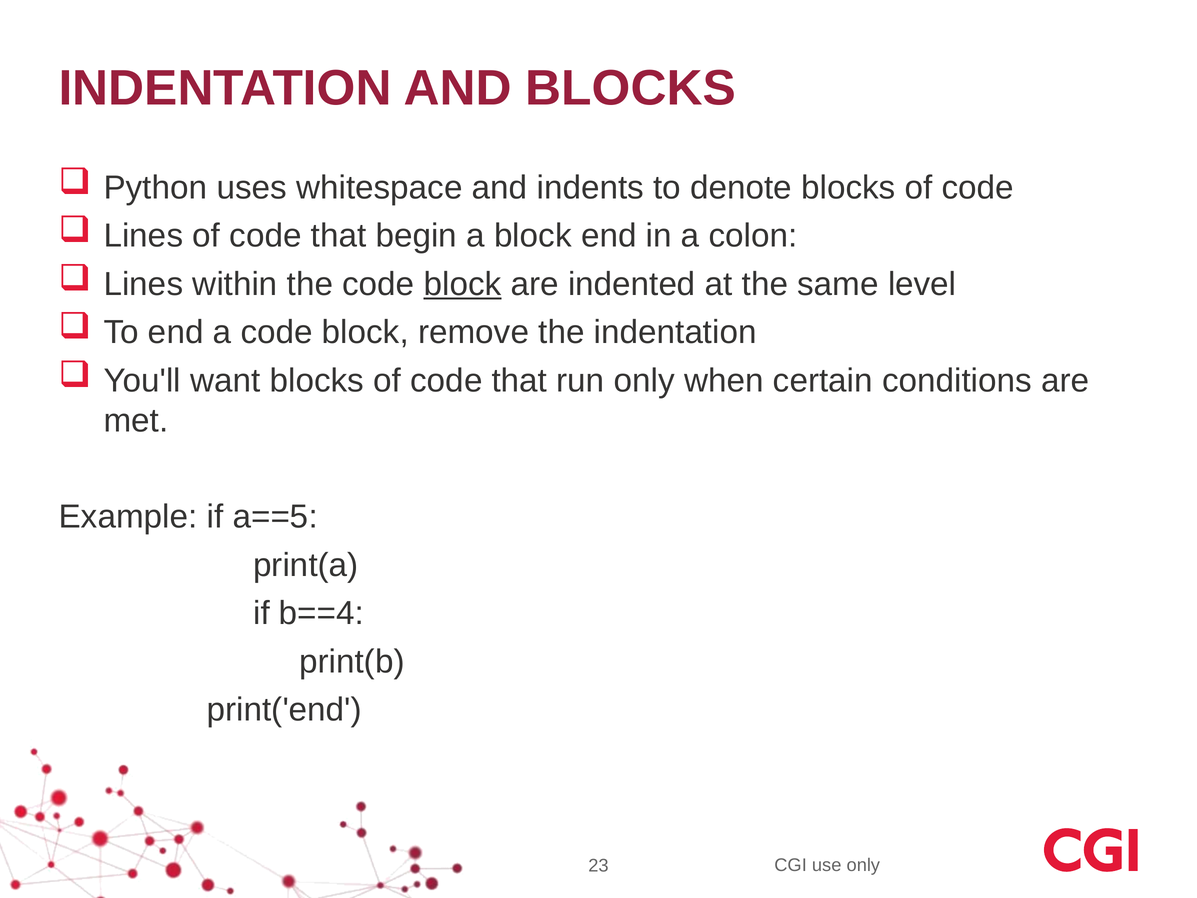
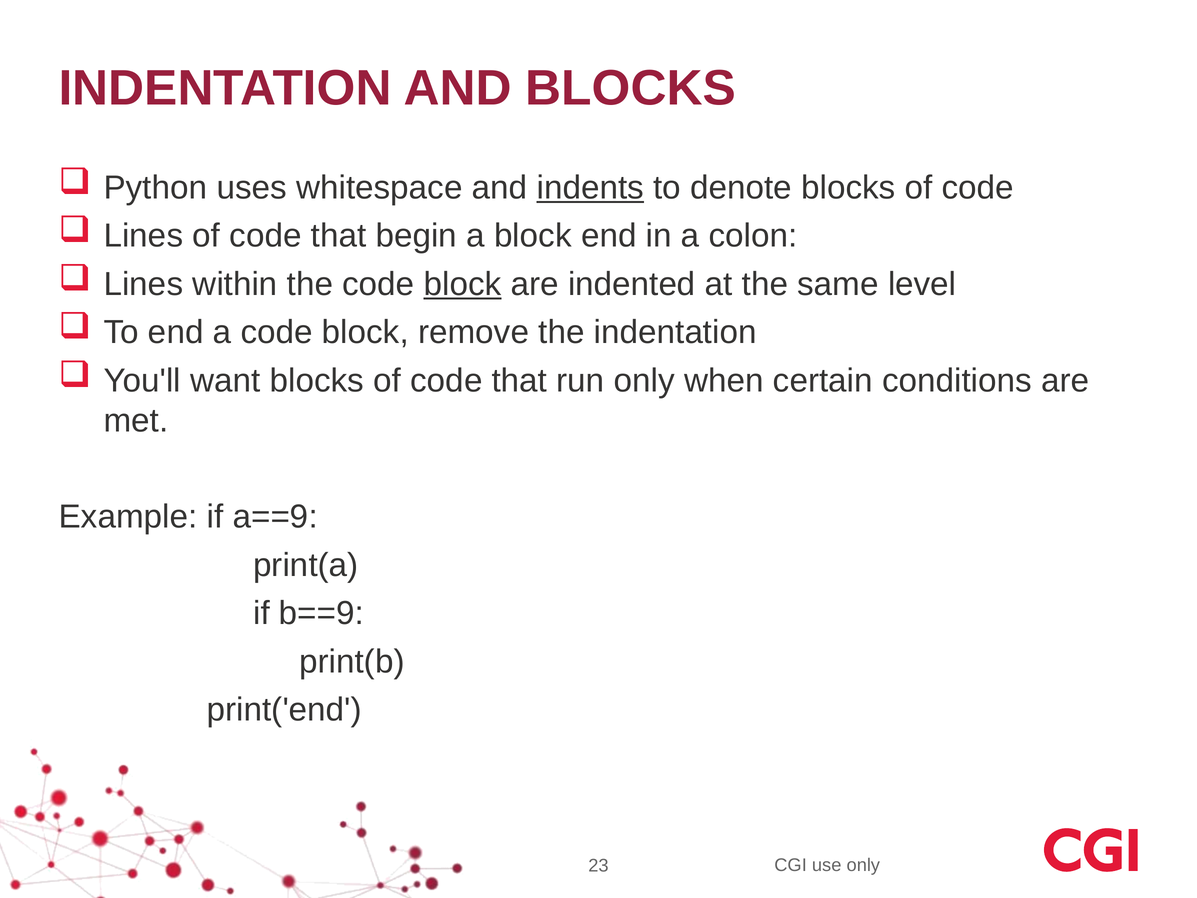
indents underline: none -> present
a==5: a==5 -> a==9
b==4: b==4 -> b==9
